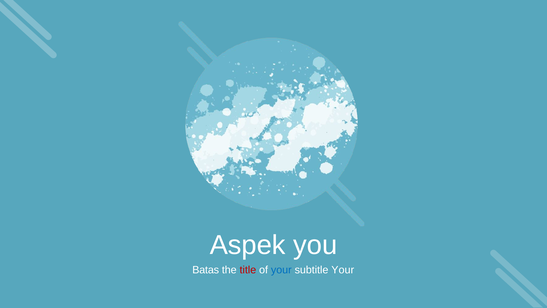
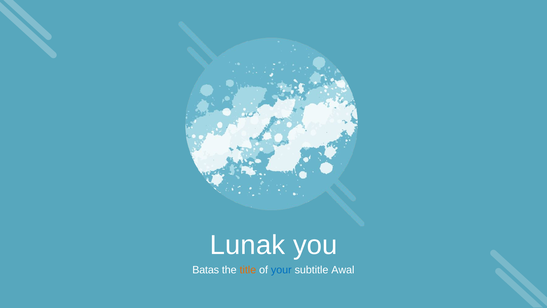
Aspek: Aspek -> Lunak
title colour: red -> orange
subtitle Your: Your -> Awal
